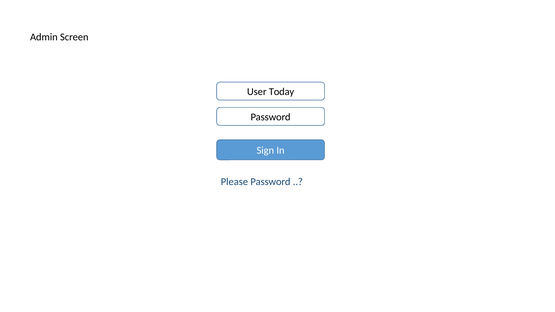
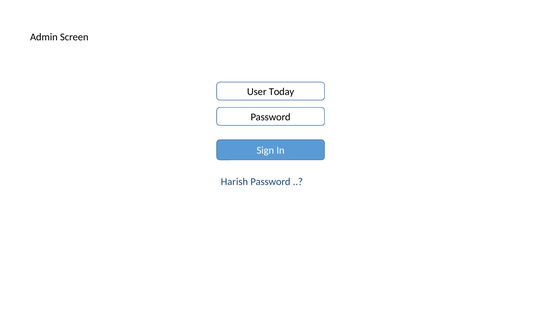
Please: Please -> Harish
